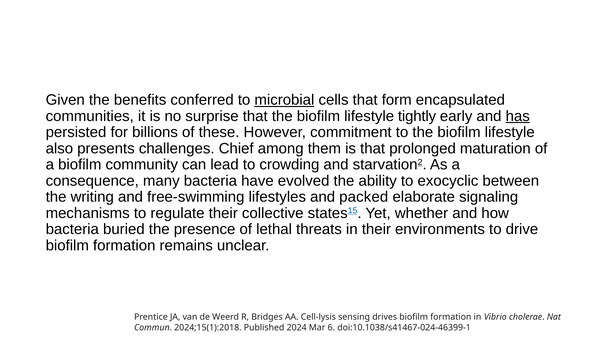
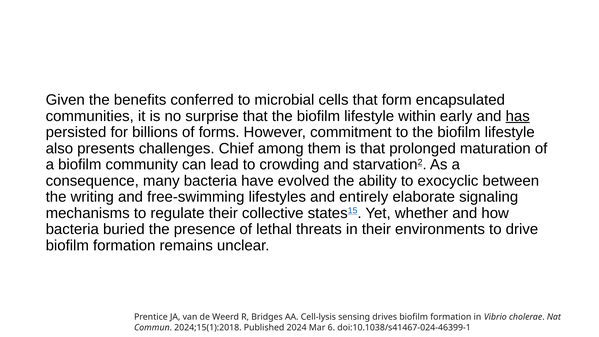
microbial underline: present -> none
tightly: tightly -> within
these: these -> forms
packed: packed -> entirely
